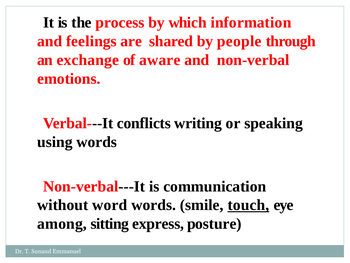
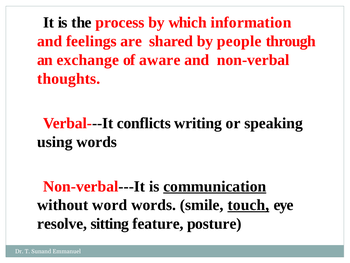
emotions: emotions -> thoughts
communication underline: none -> present
among: among -> resolve
express: express -> feature
